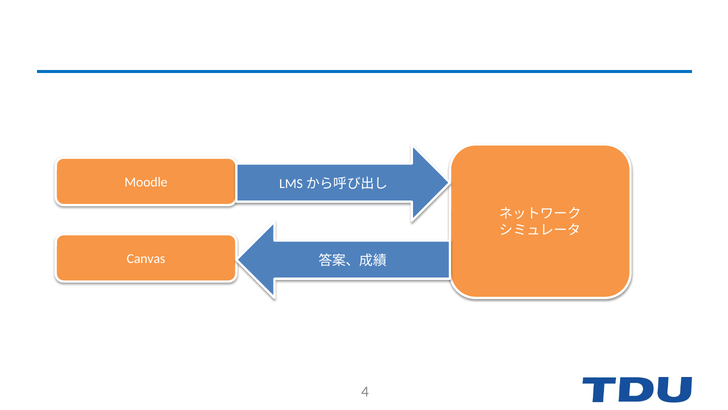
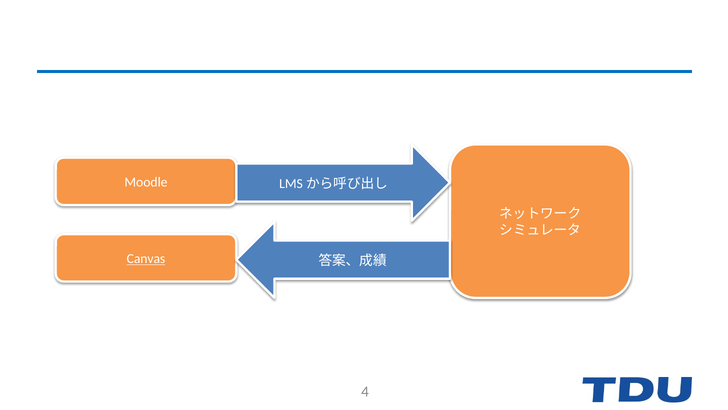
Canvas underline: none -> present
